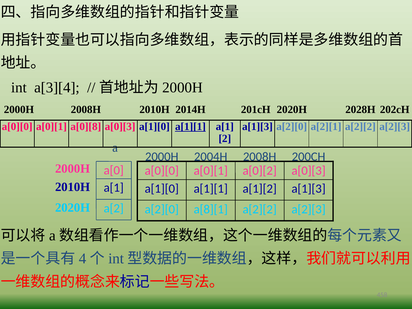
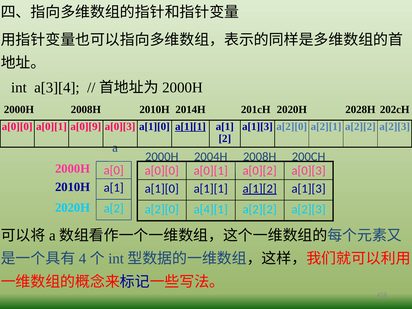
a[0][8: a[0][8 -> a[0][9
a[1][2 underline: none -> present
a[8][1: a[8][1 -> a[4][1
